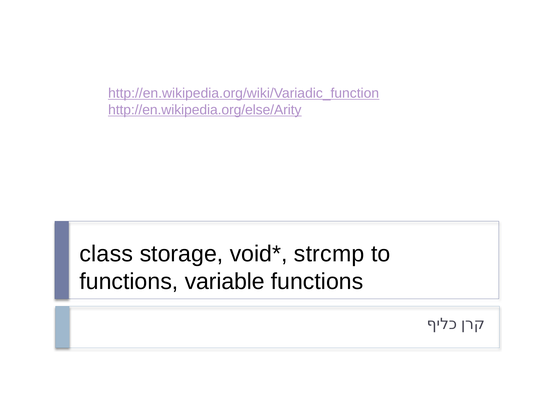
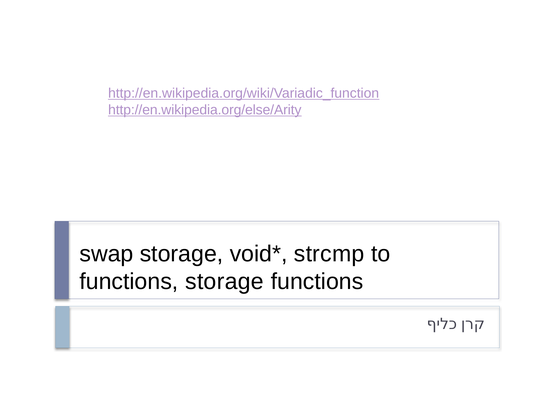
class: class -> swap
functions variable: variable -> storage
